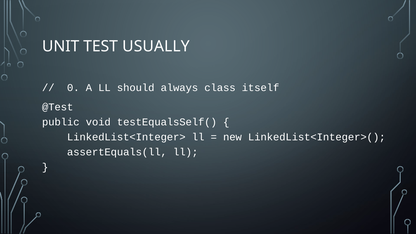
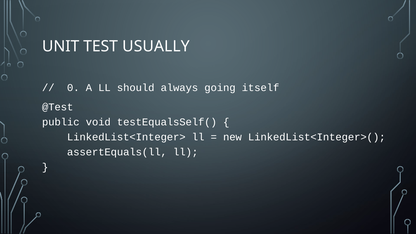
class: class -> going
